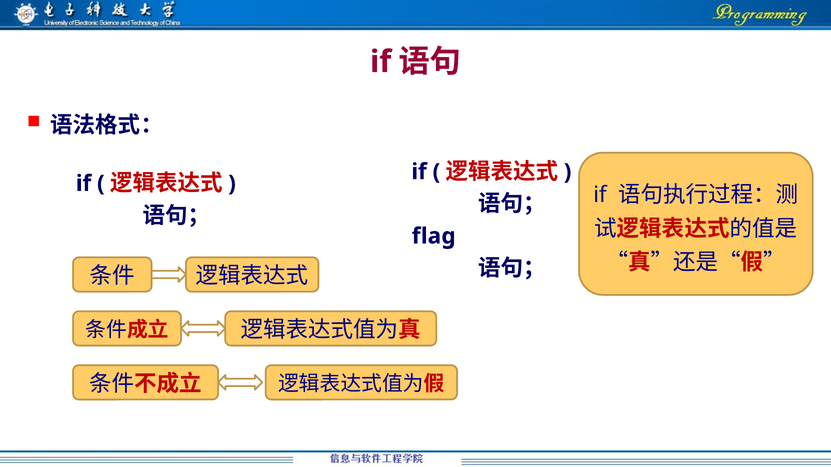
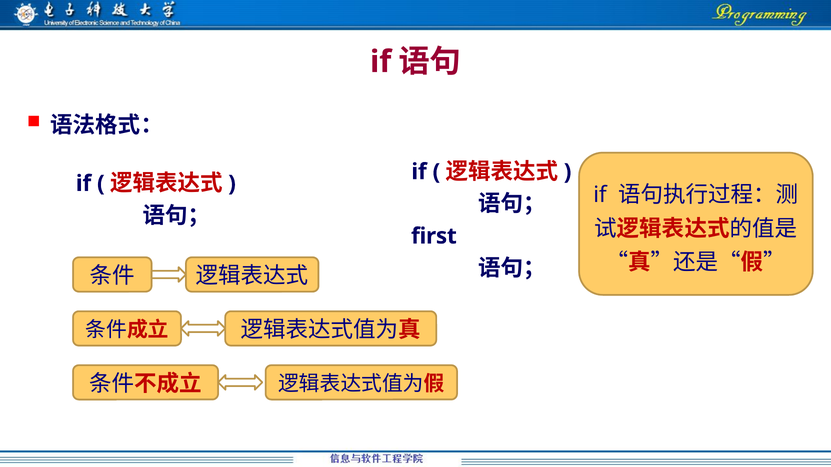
flag: flag -> first
